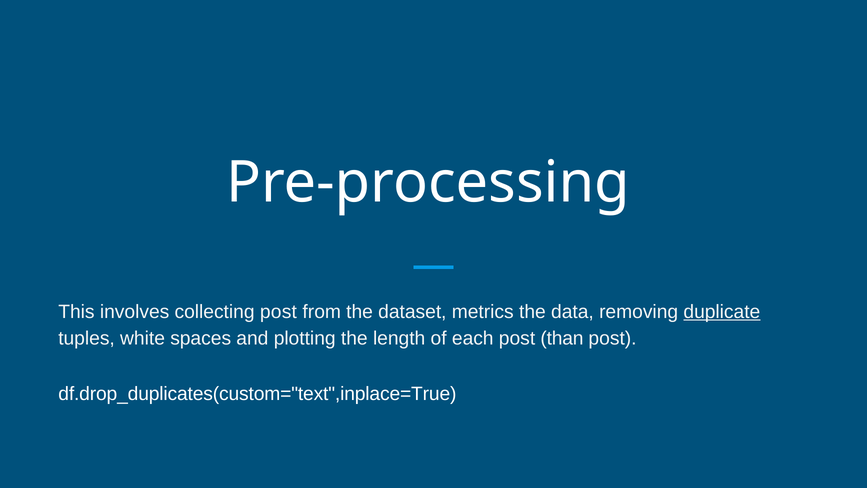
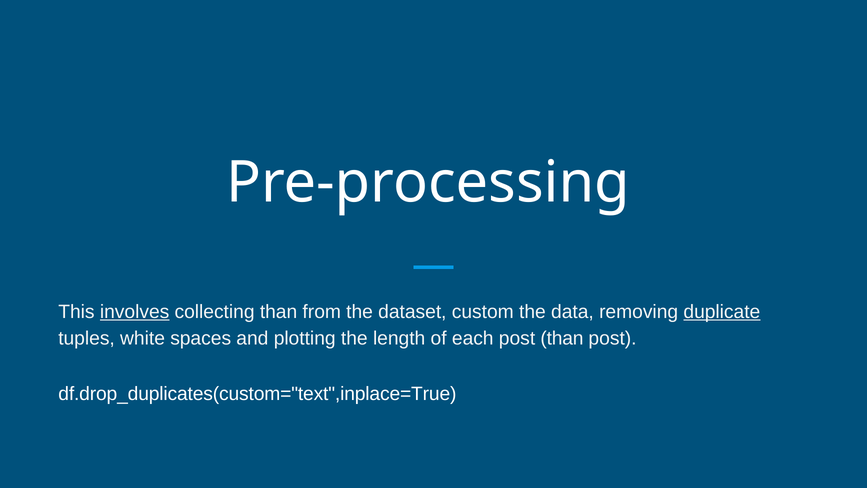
involves underline: none -> present
collecting post: post -> than
metrics: metrics -> custom
